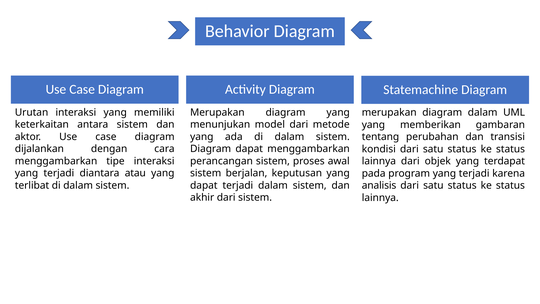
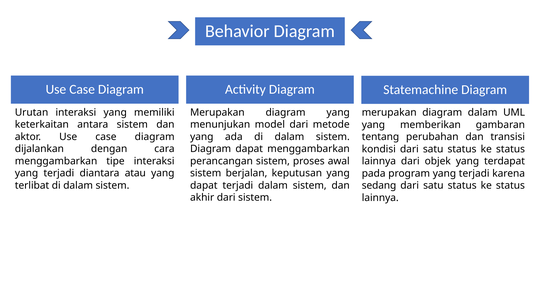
analisis: analisis -> sedang
